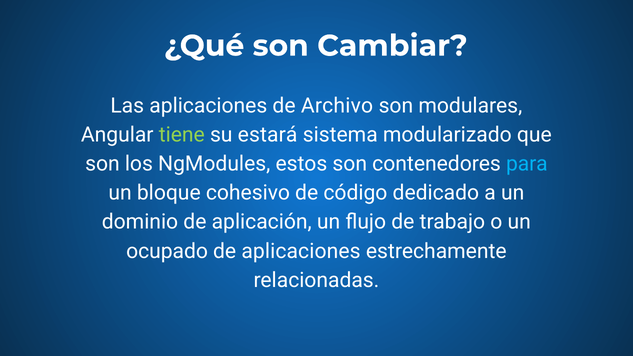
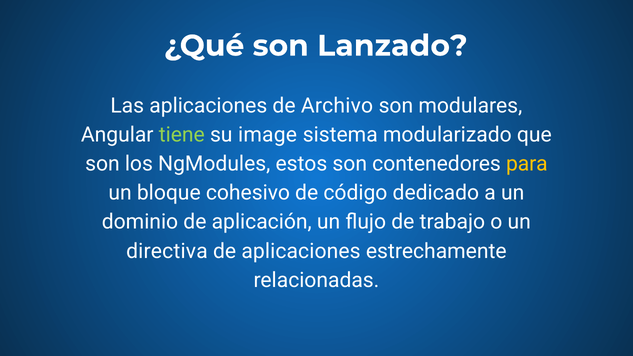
Cambiar: Cambiar -> Lanzado
estará: estará -> image
para colour: light blue -> yellow
ocupado: ocupado -> directiva
